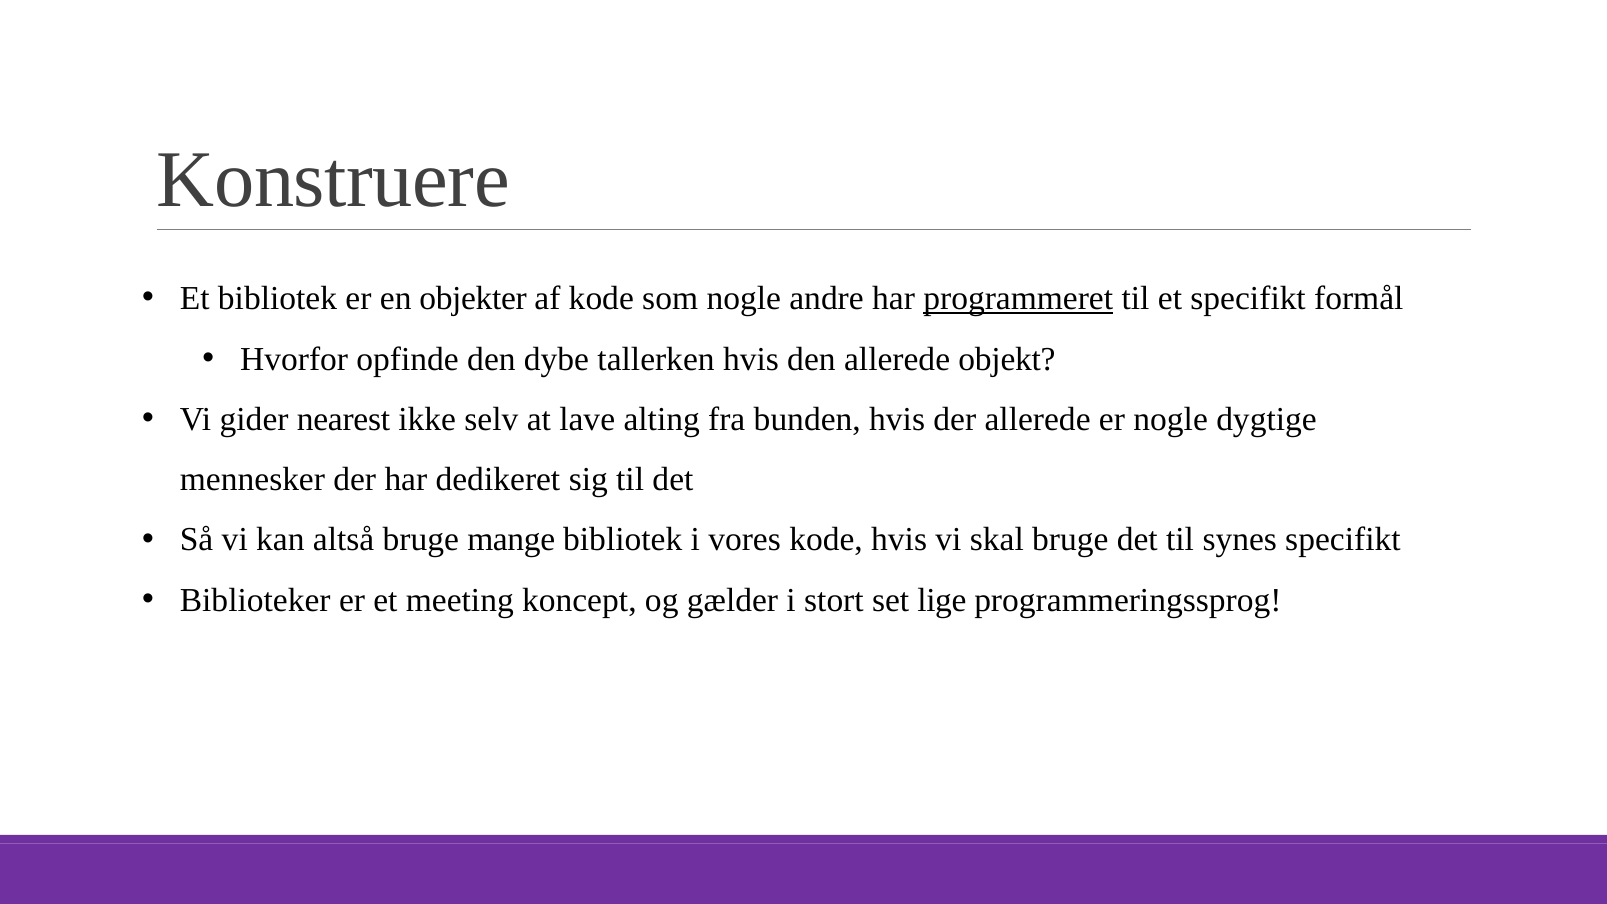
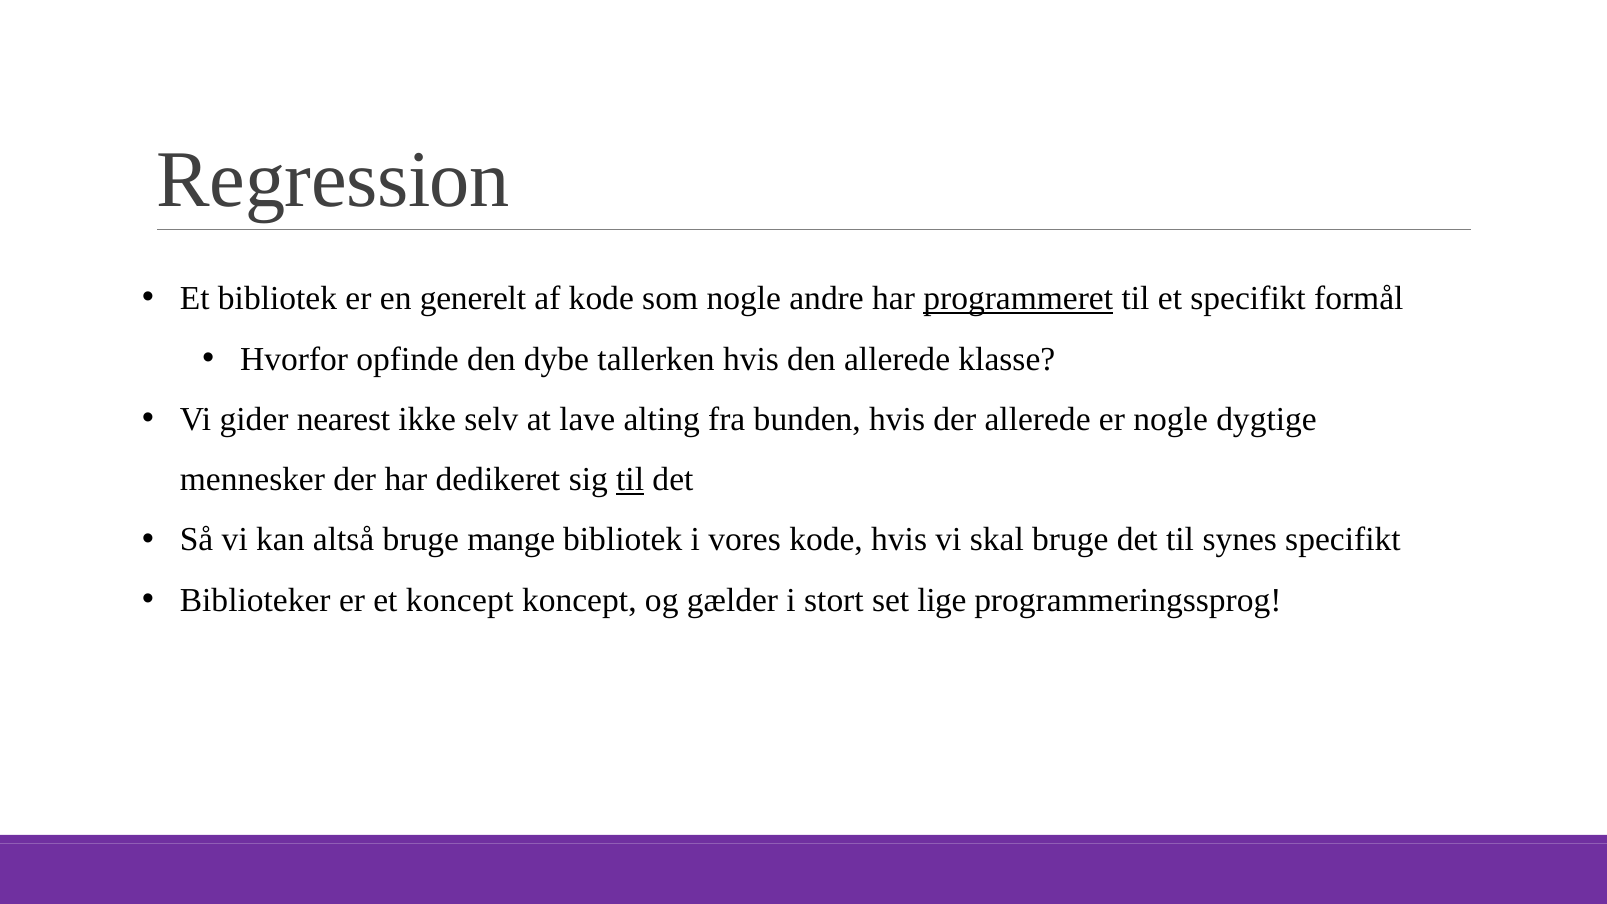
Konstruere: Konstruere -> Regression
objekter: objekter -> generelt
objekt: objekt -> klasse
til at (630, 480) underline: none -> present
et meeting: meeting -> koncept
